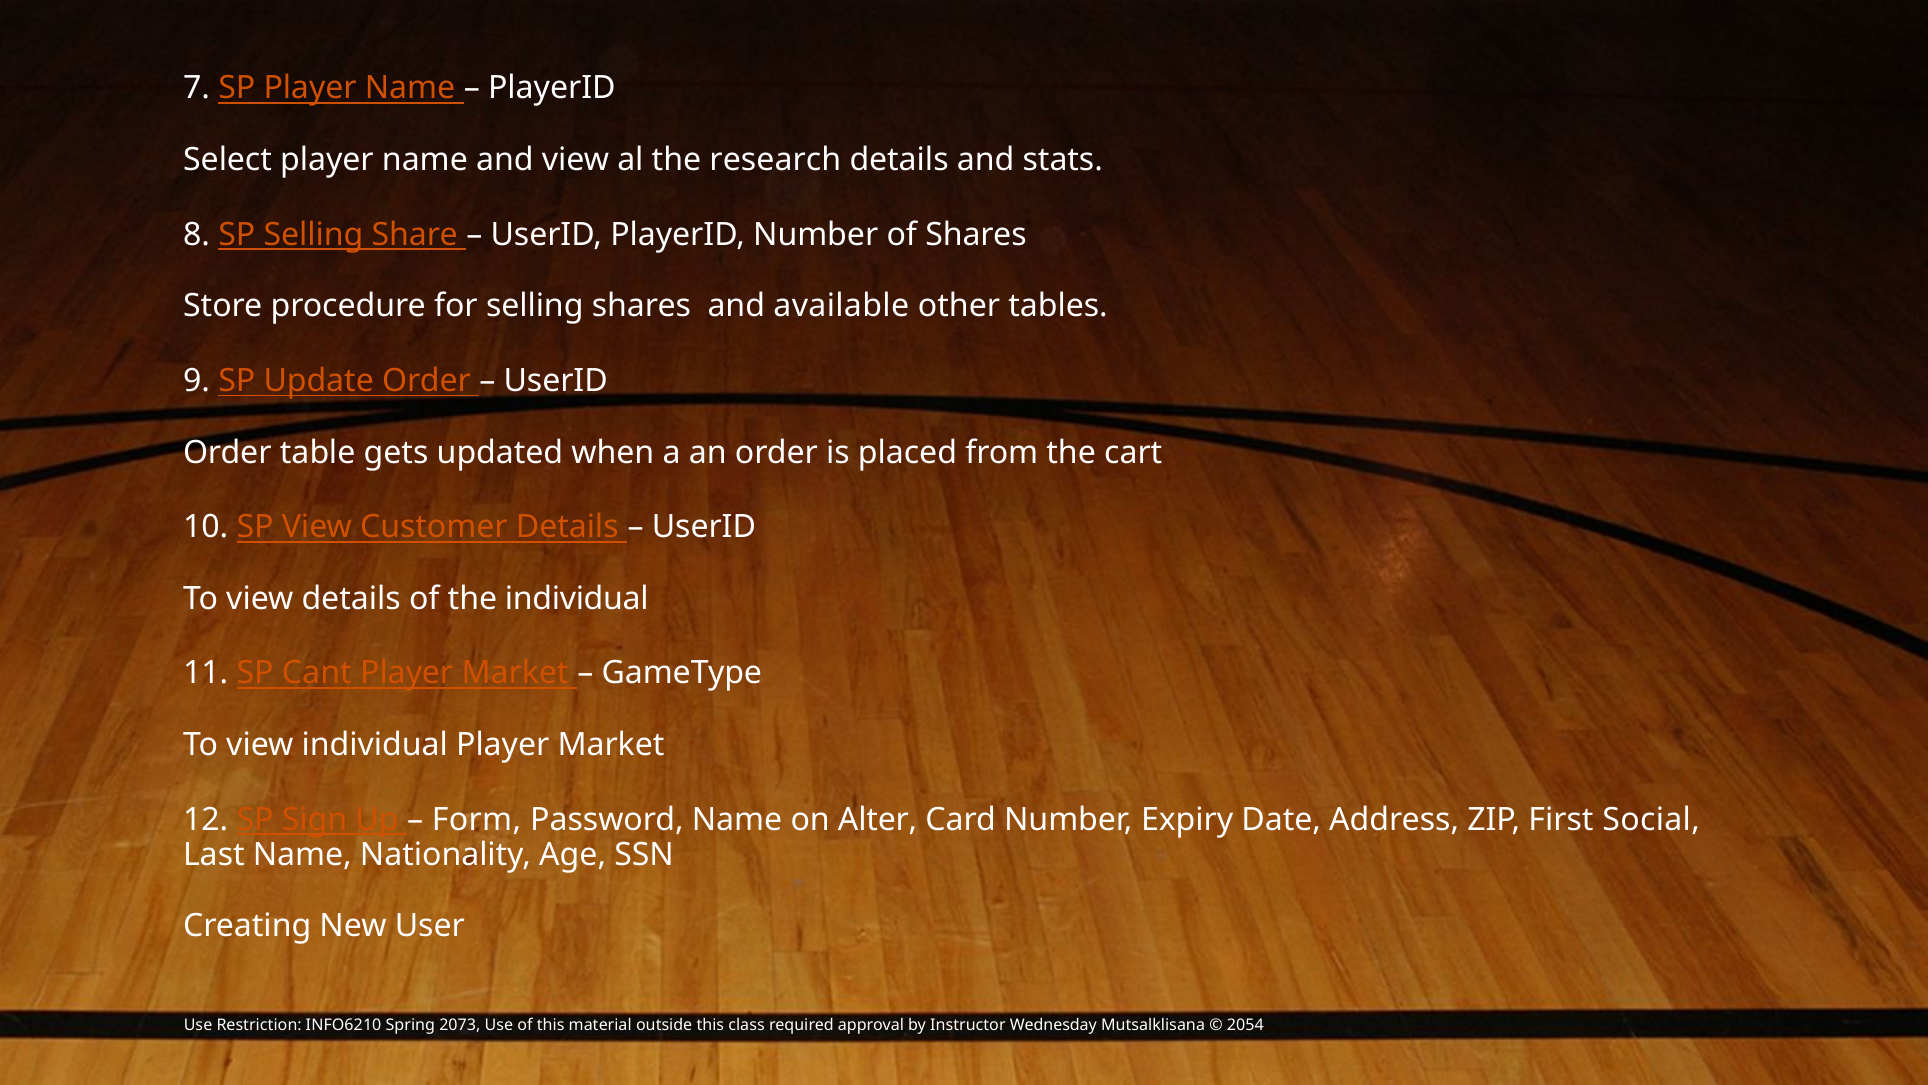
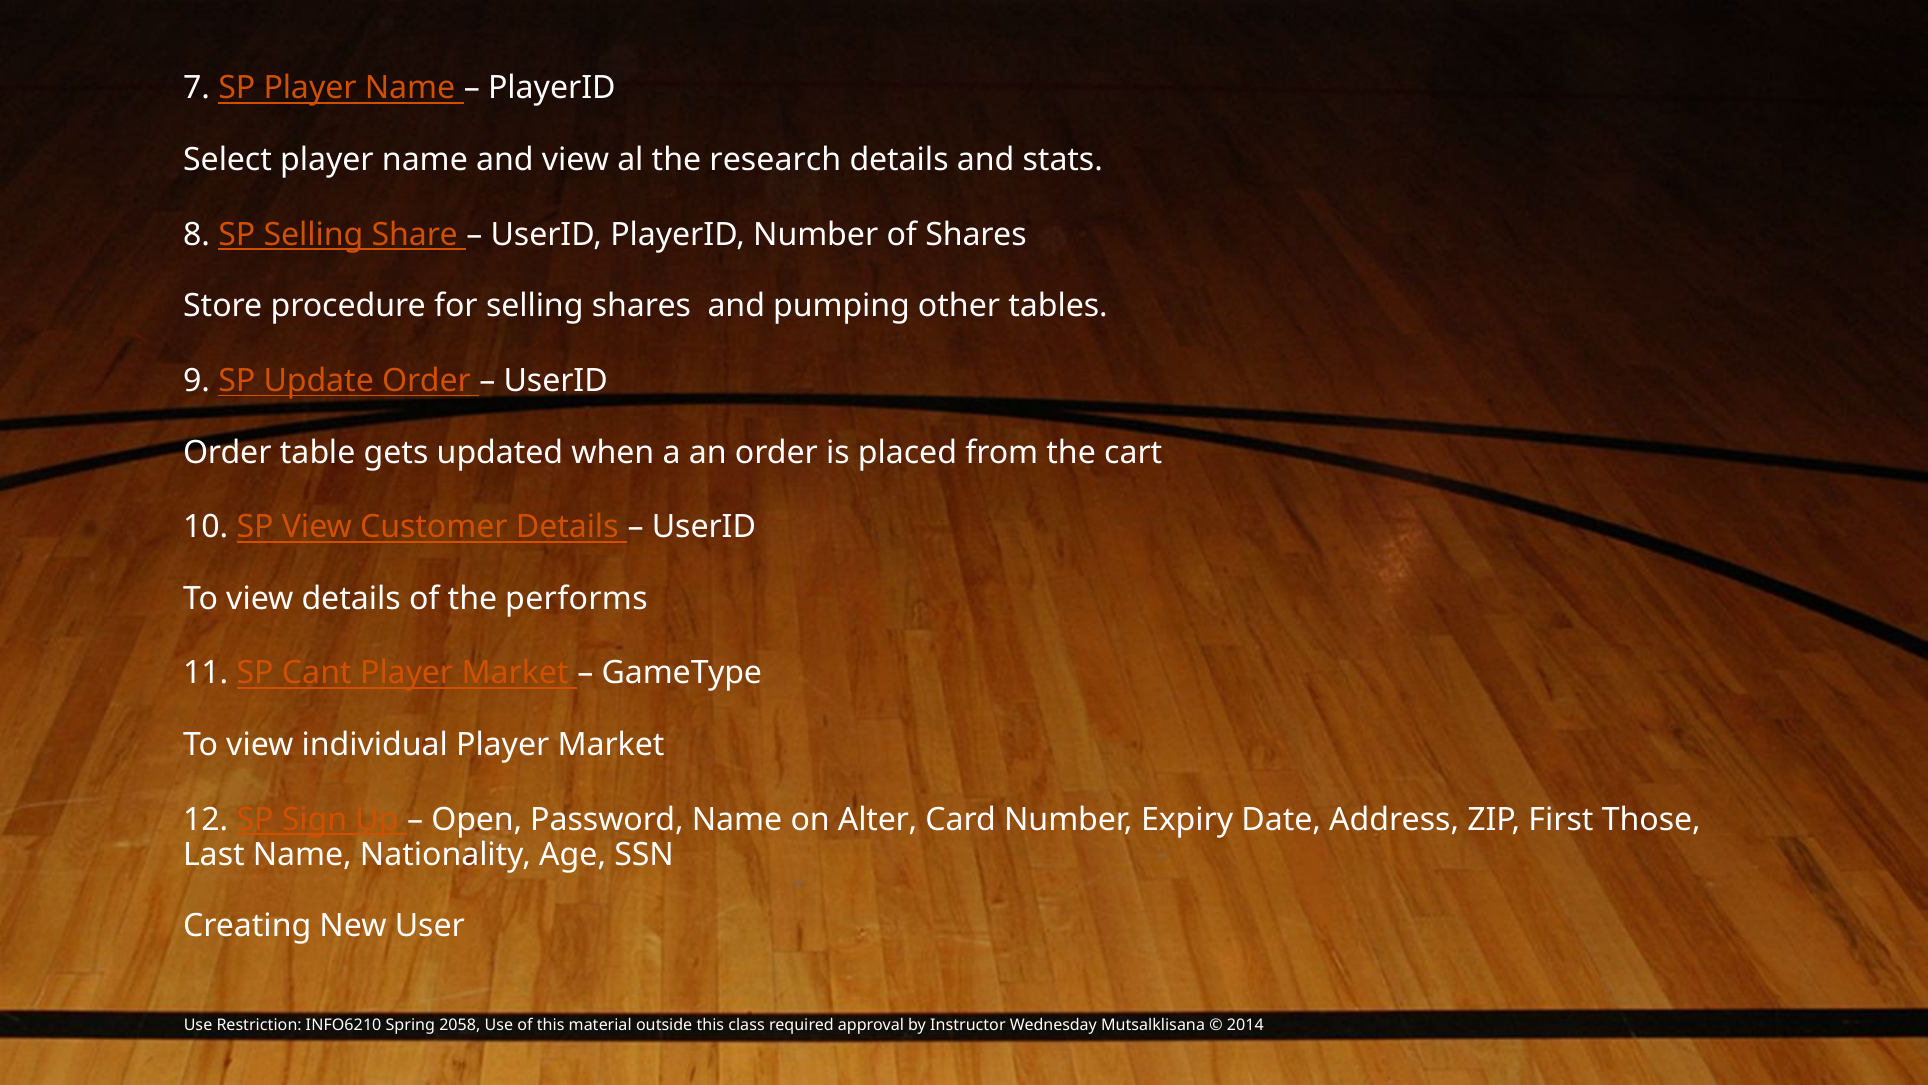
available: available -> pumping
the individual: individual -> performs
Form: Form -> Open
Social: Social -> Those
2073: 2073 -> 2058
2054: 2054 -> 2014
